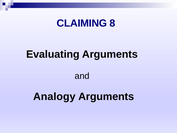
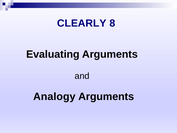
CLAIMING: CLAIMING -> CLEARLY
